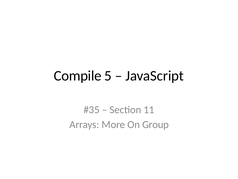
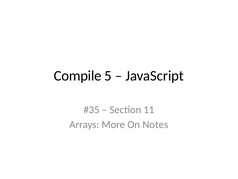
Group: Group -> Notes
